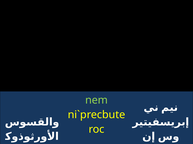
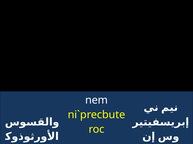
nem colour: light green -> white
